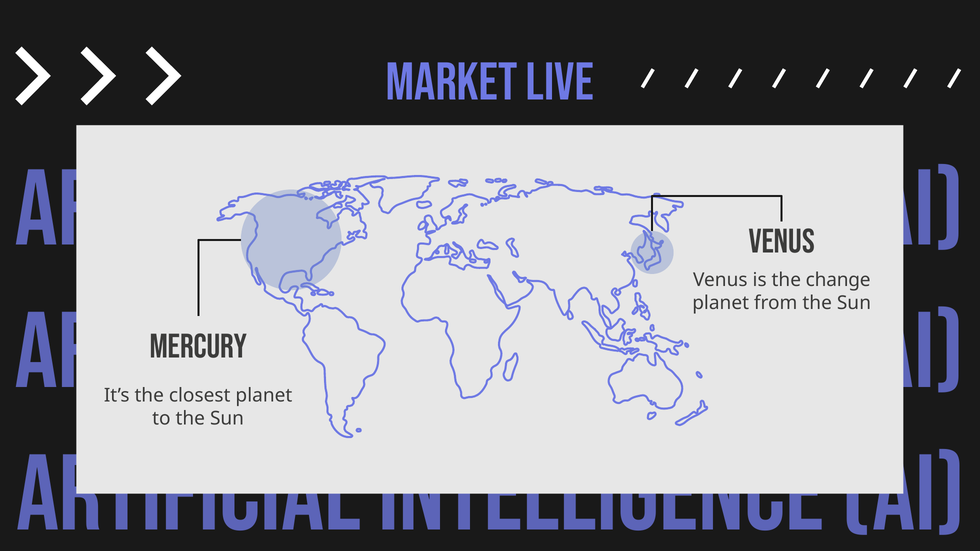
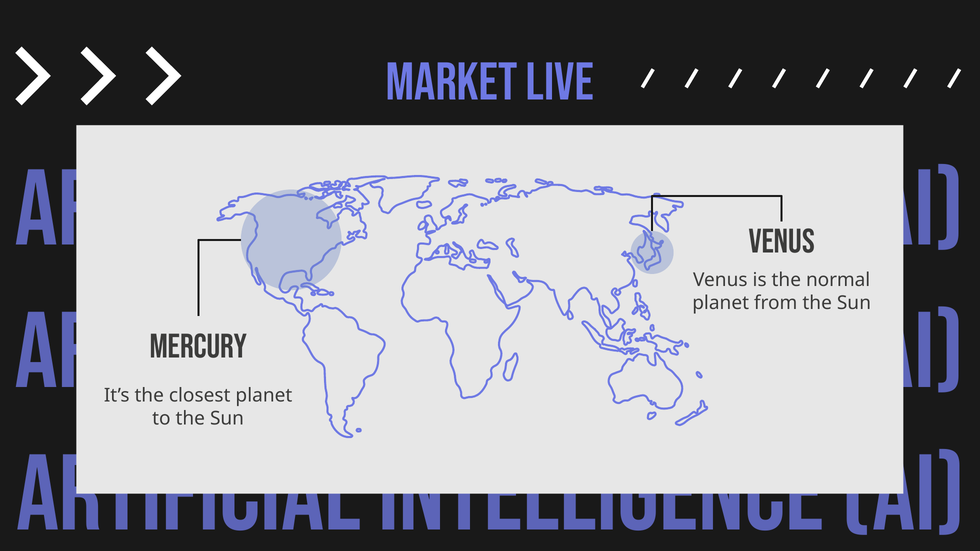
change: change -> normal
